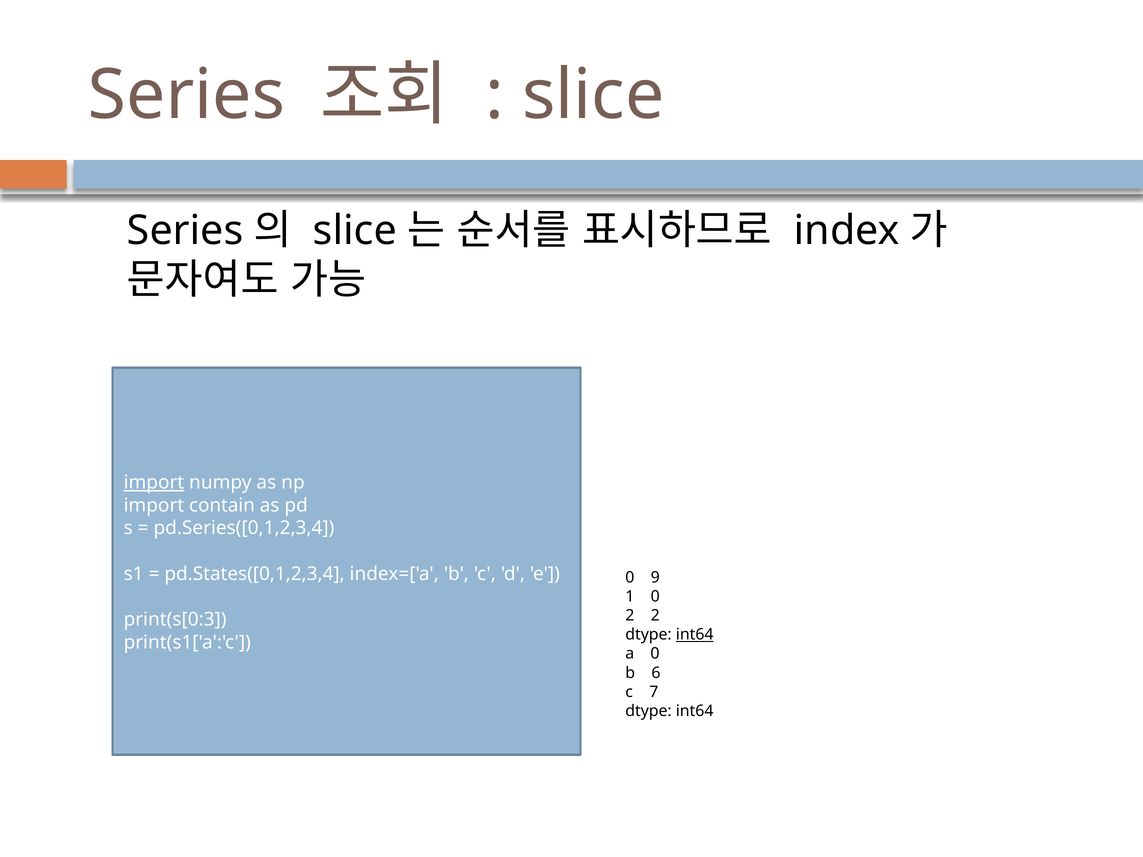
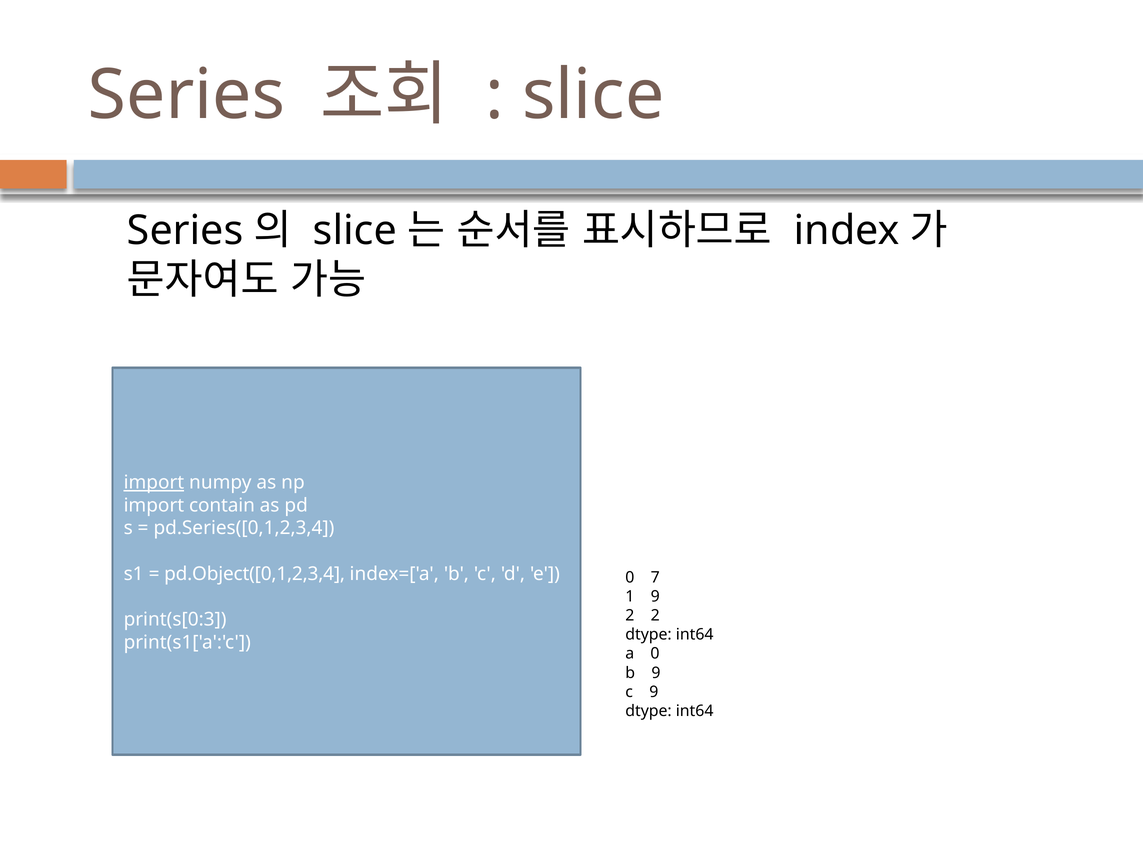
pd.States([0,1,2,3,4: pd.States([0,1,2,3,4 -> pd.Object([0,1,2,3,4
9: 9 -> 7
1 0: 0 -> 9
int64 at (695, 635) underline: present -> none
b 6: 6 -> 9
c 7: 7 -> 9
